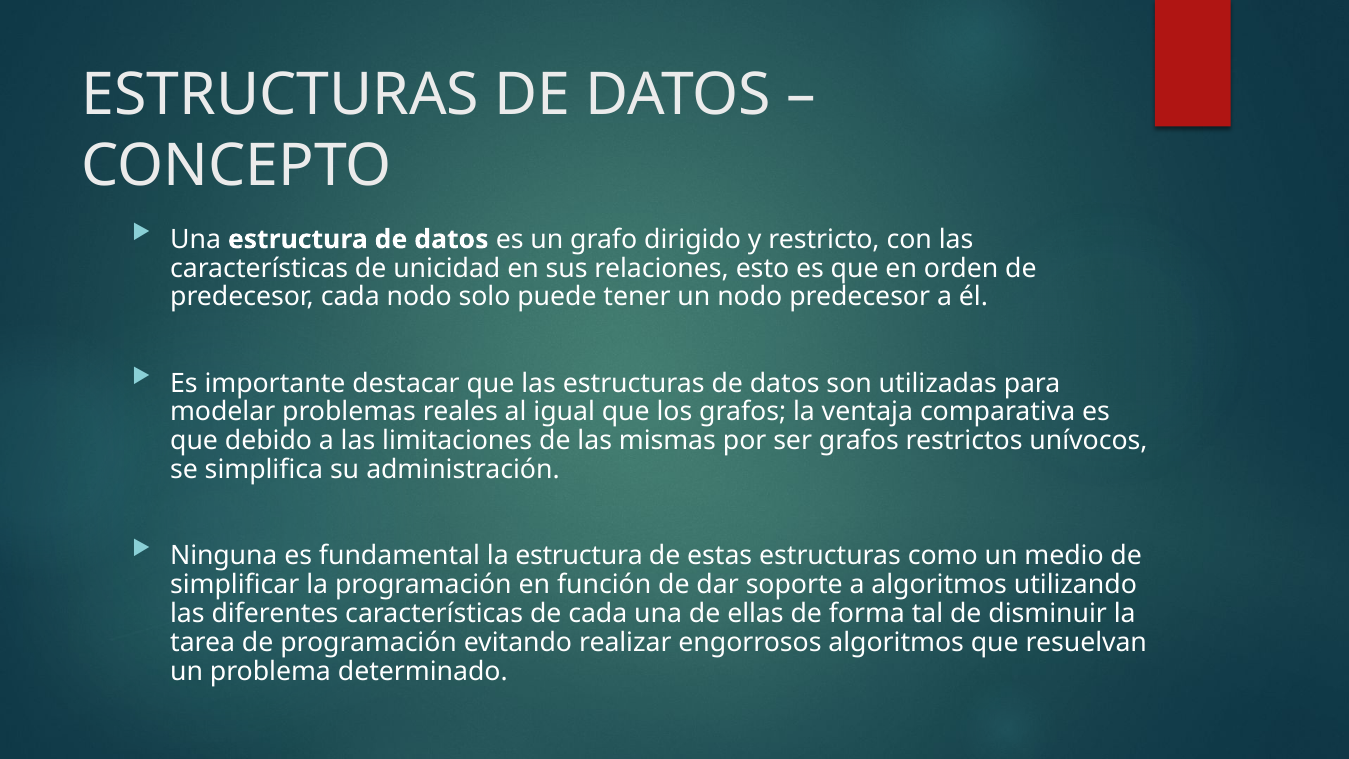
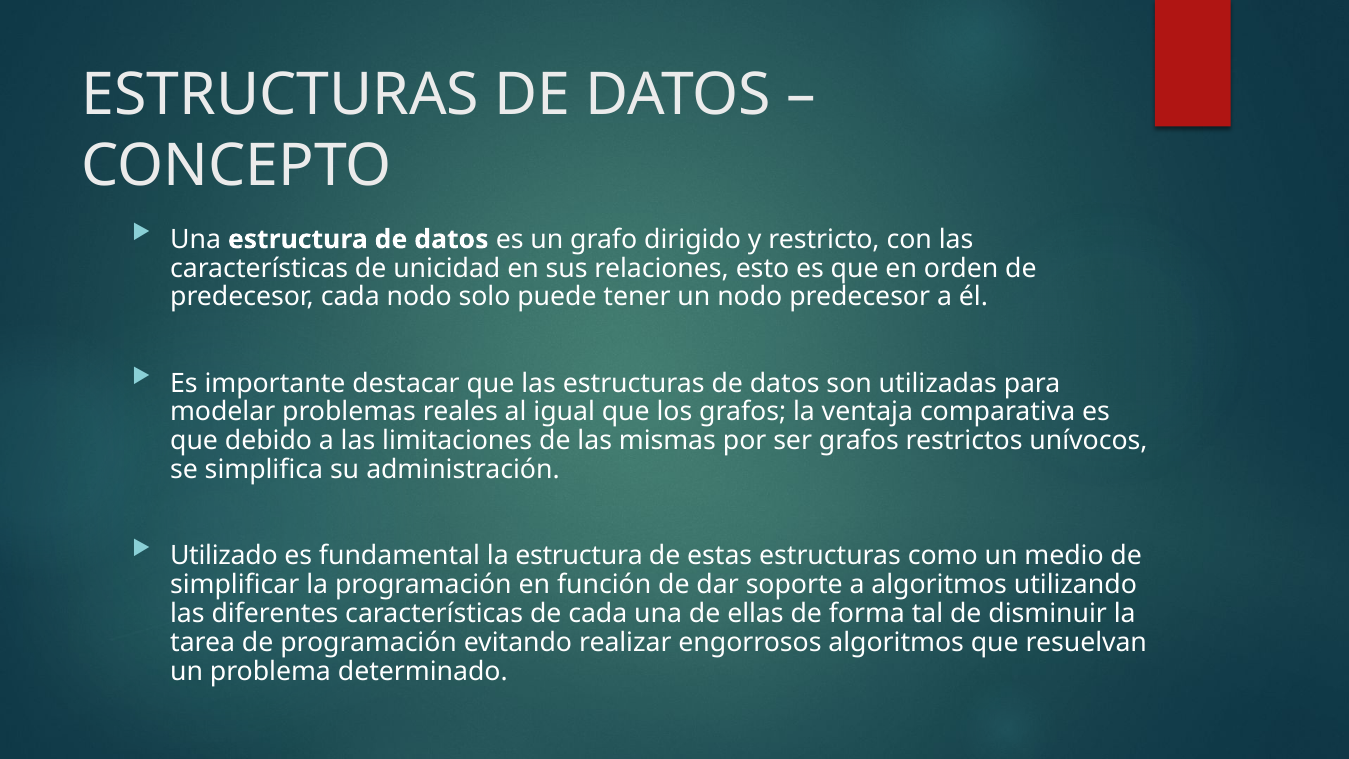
Ninguna: Ninguna -> Utilizado
